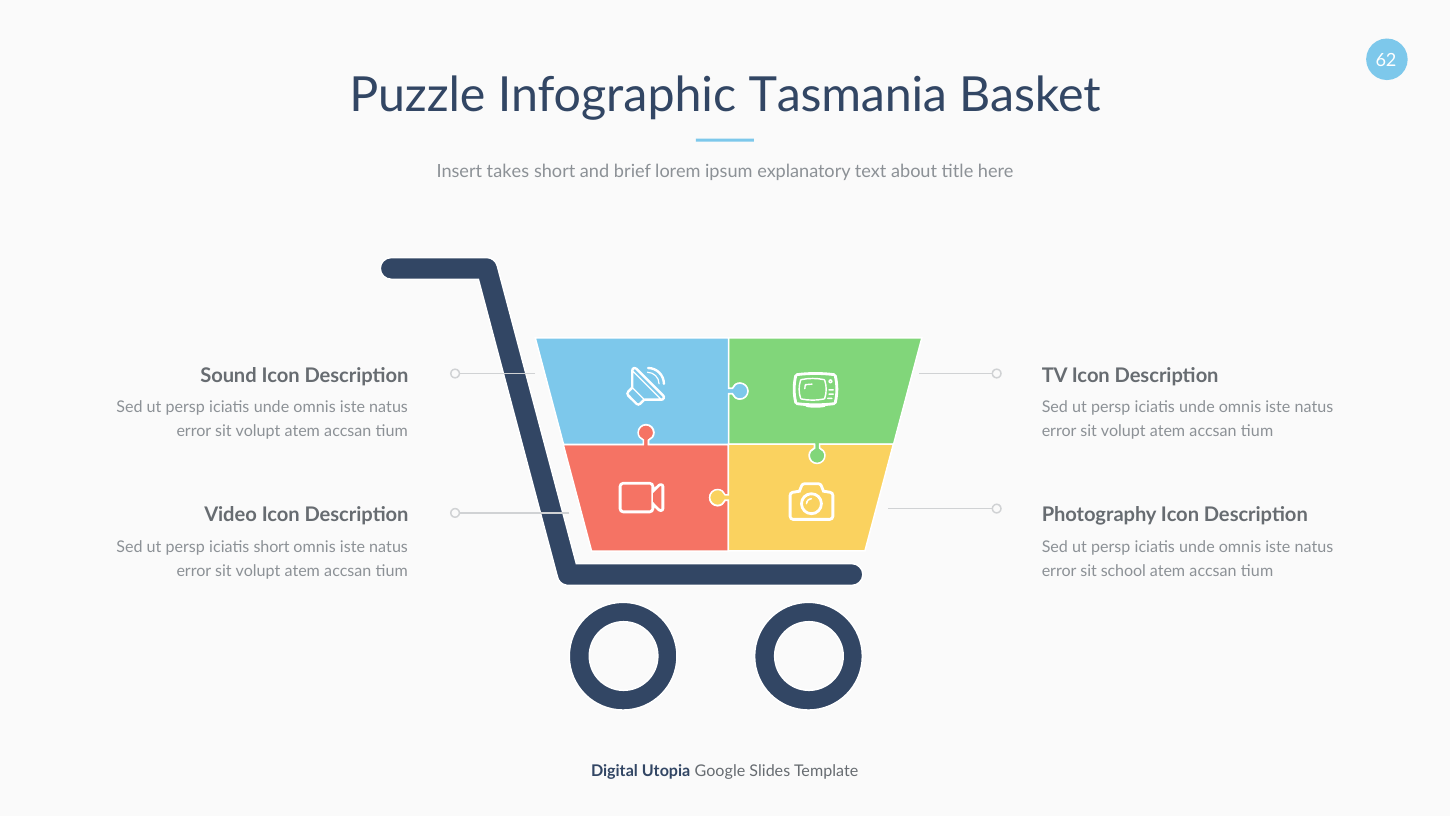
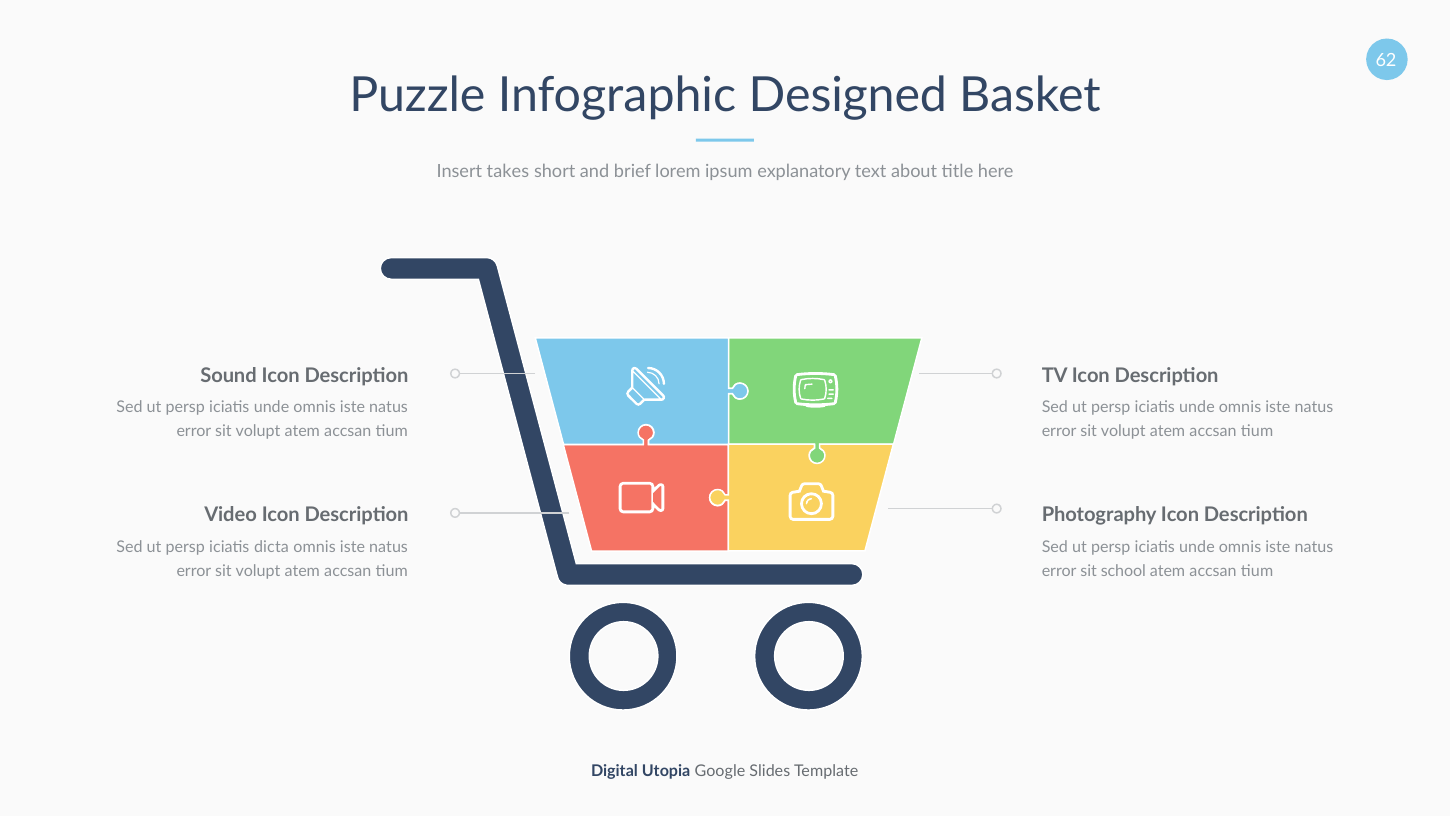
Tasmania: Tasmania -> Designed
iciatis short: short -> dicta
